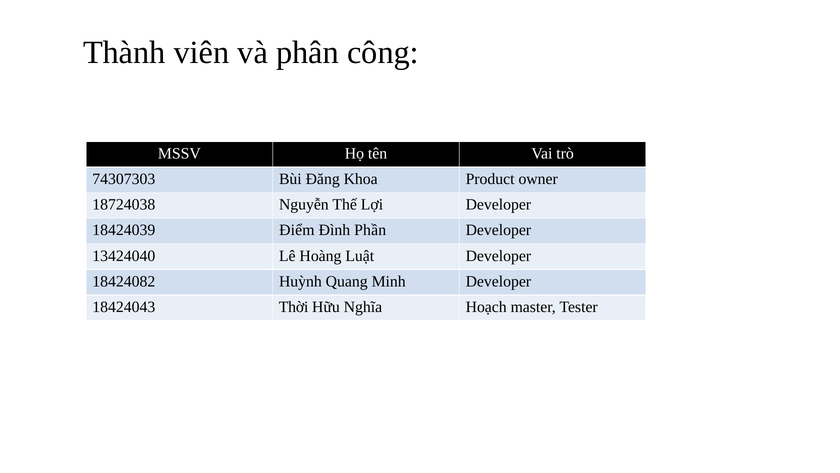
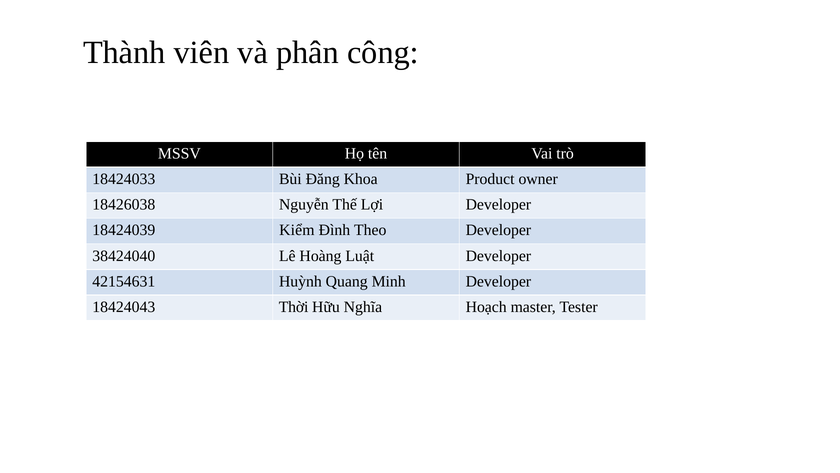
74307303: 74307303 -> 18424033
18724038: 18724038 -> 18426038
Điểm: Điểm -> Kiểm
Phần: Phần -> Theo
13424040: 13424040 -> 38424040
18424082: 18424082 -> 42154631
